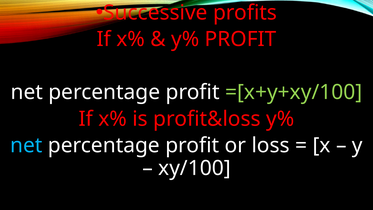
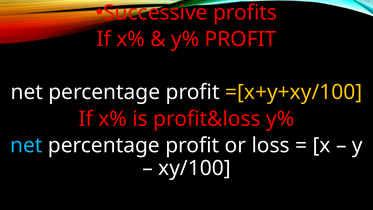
=[x+y+xy/100 colour: light green -> yellow
